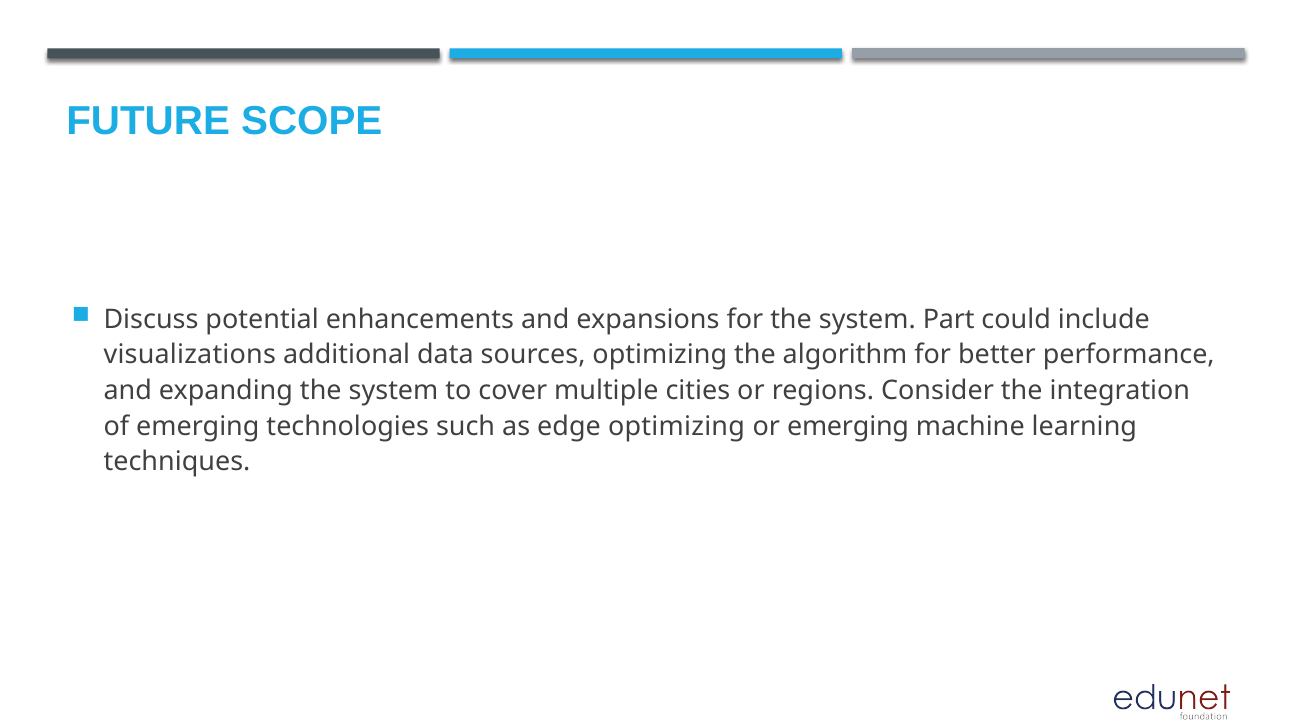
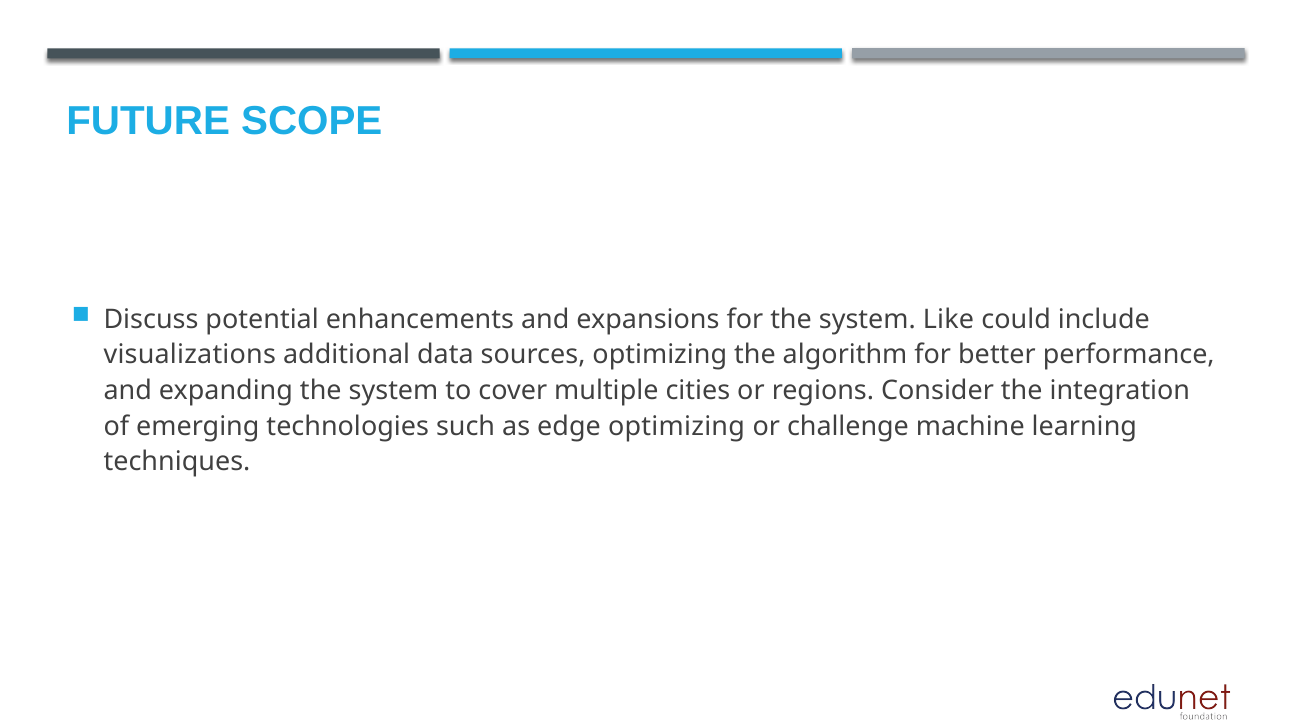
Part: Part -> Like
or emerging: emerging -> challenge
